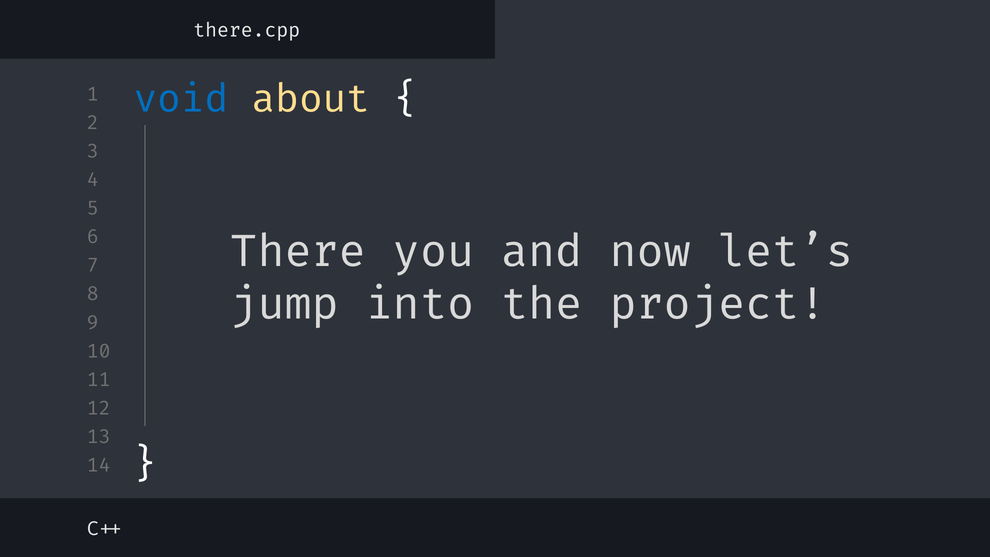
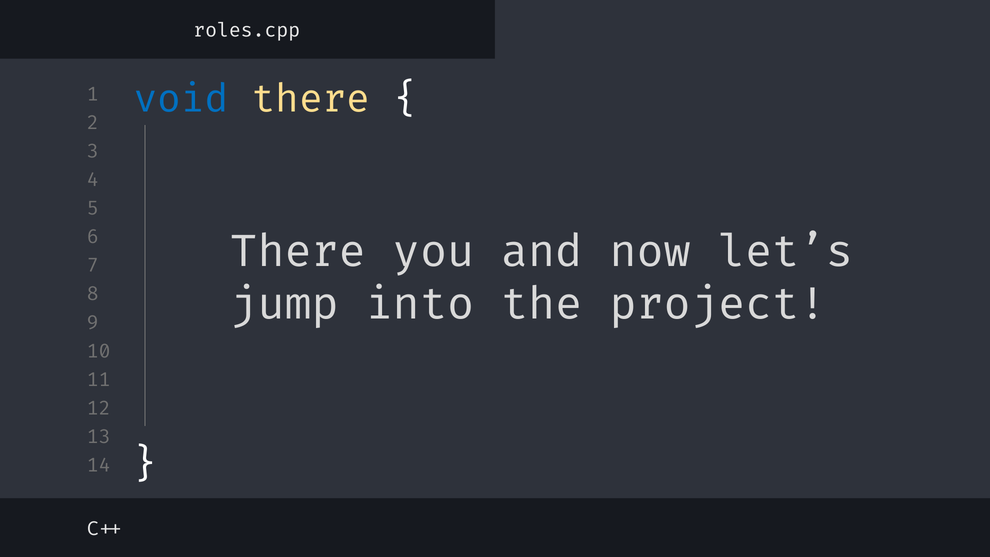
there.cpp: there.cpp -> roles.cpp
void about: about -> there
